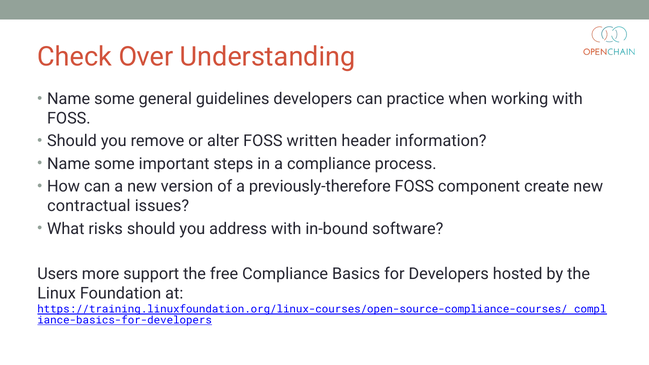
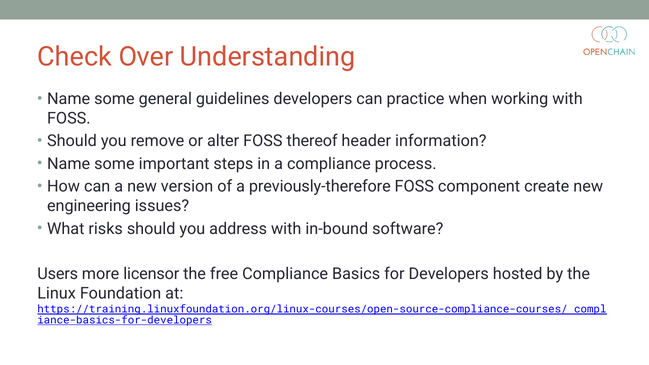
written: written -> thereof
contractual: contractual -> engineering
support: support -> licensor
